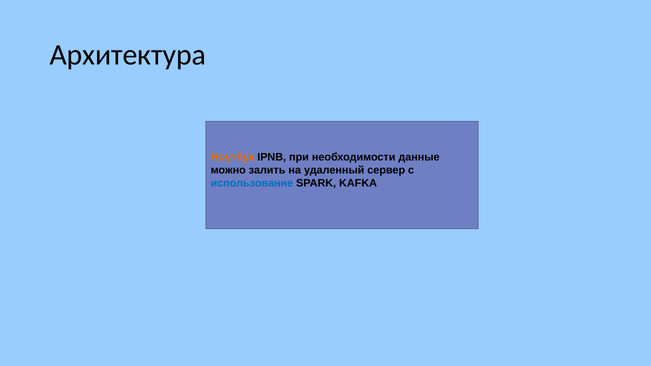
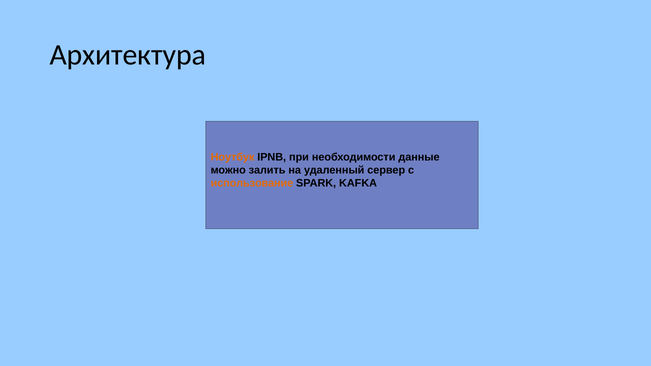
использование colour: blue -> orange
